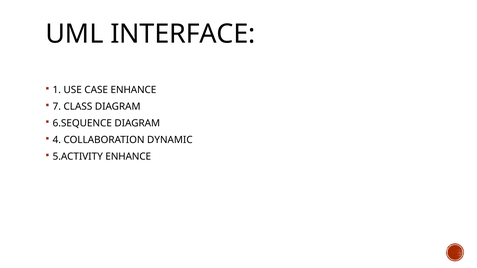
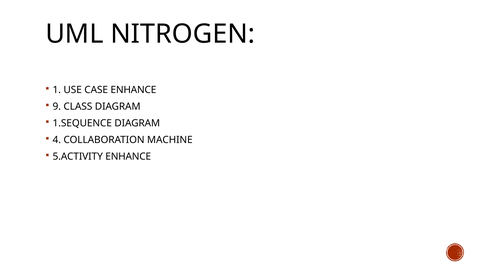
INTERFACE: INTERFACE -> NITROGEN
7: 7 -> 9
6.SEQUENCE: 6.SEQUENCE -> 1.SEQUENCE
DYNAMIC: DYNAMIC -> MACHINE
